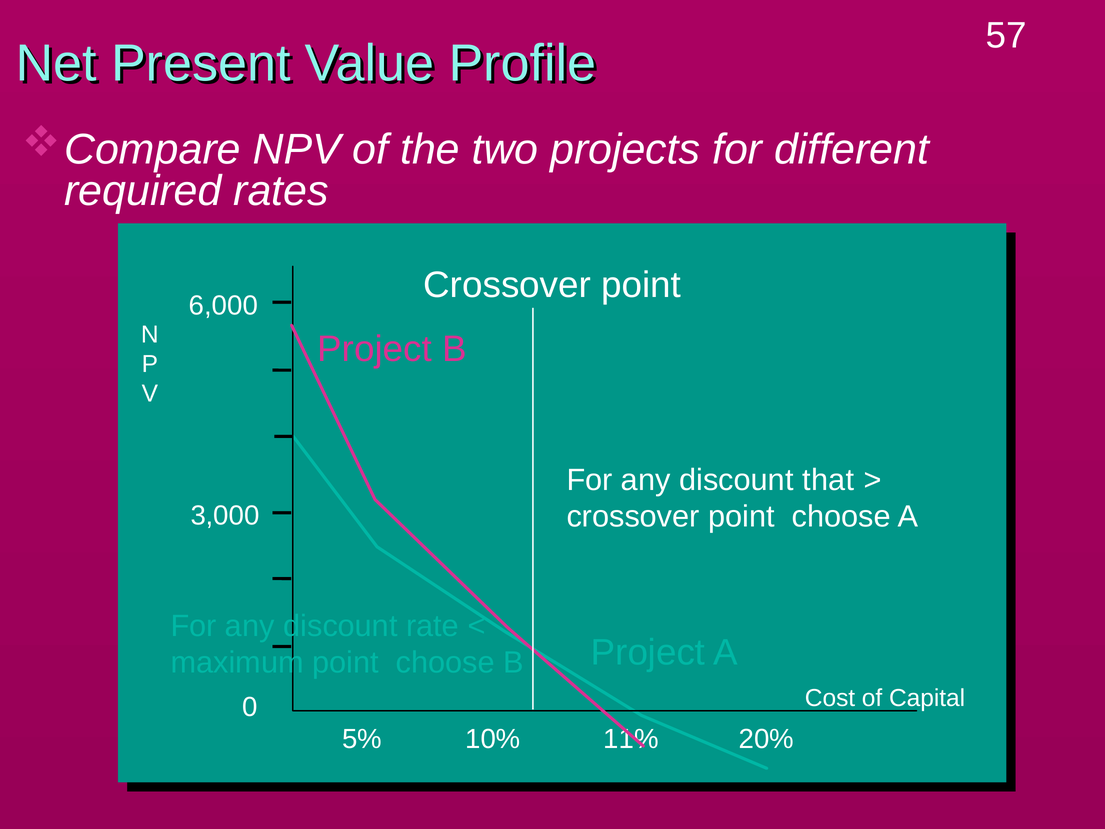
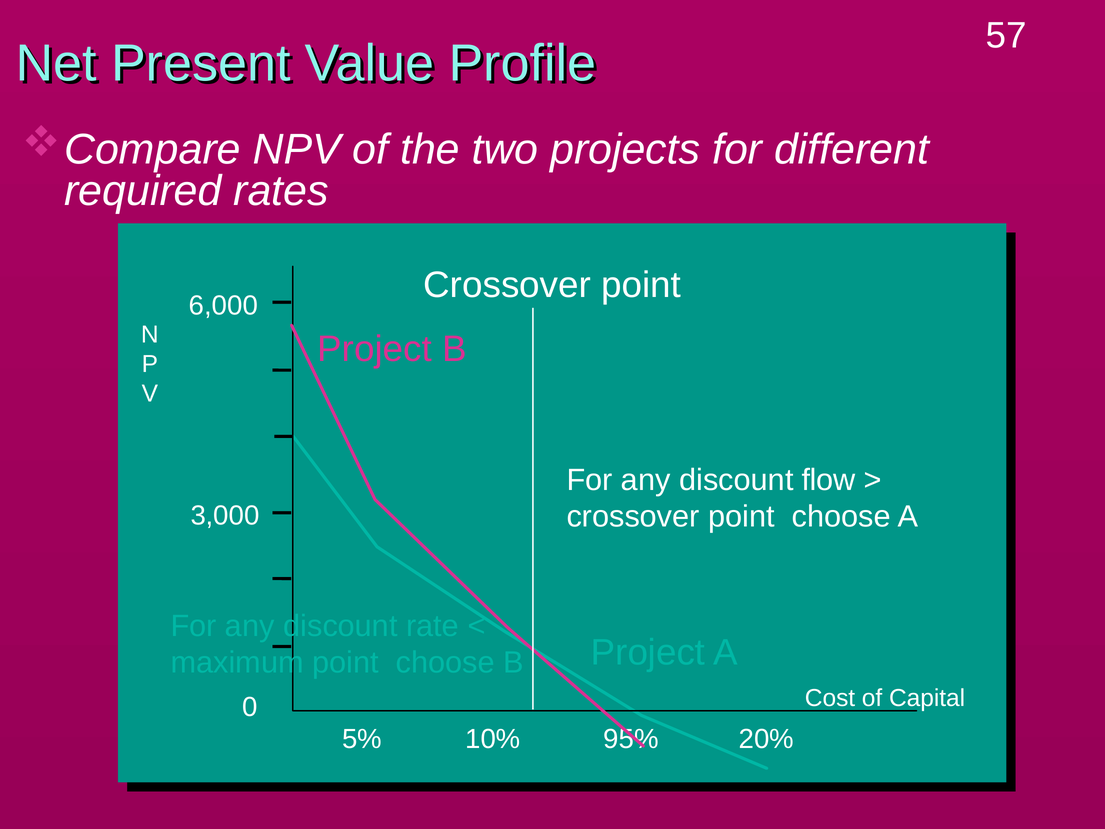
that: that -> flow
11%: 11% -> 95%
